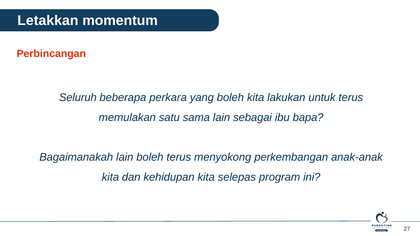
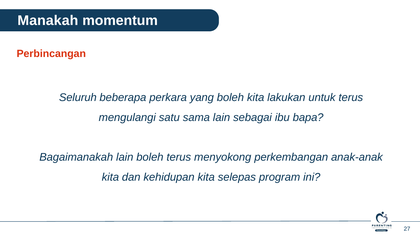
Letakkan: Letakkan -> Manakah
memulakan: memulakan -> mengulangi
